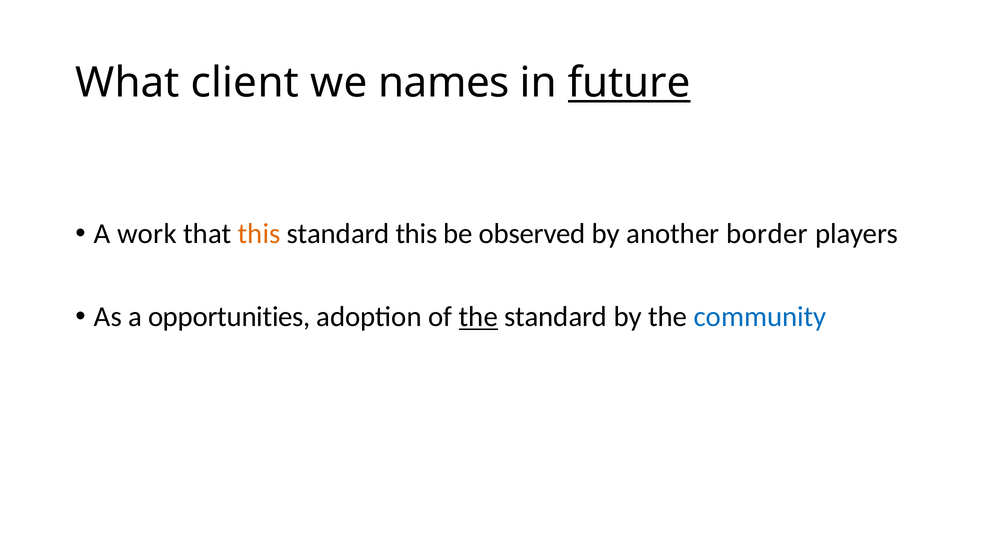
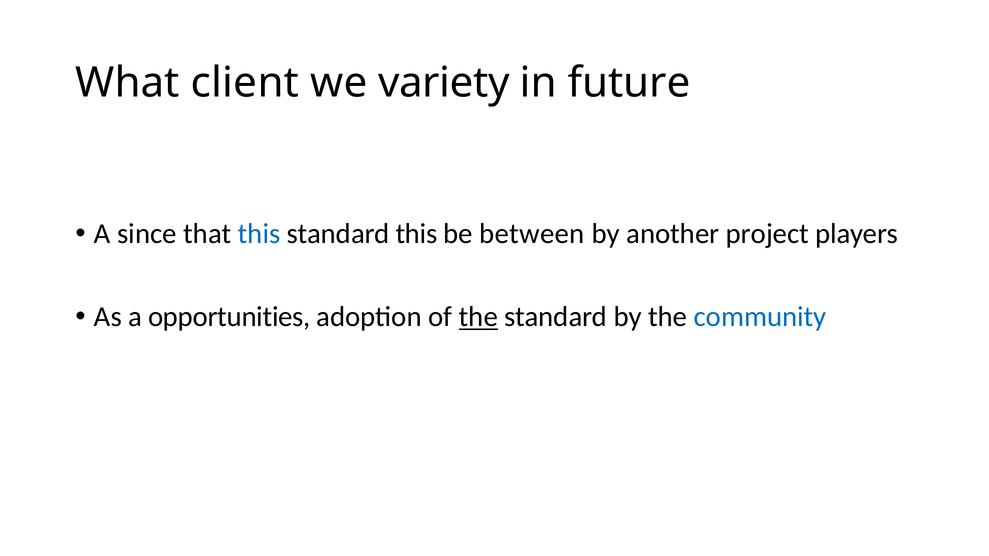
names: names -> variety
future underline: present -> none
work: work -> since
this at (259, 234) colour: orange -> blue
observed: observed -> between
border: border -> project
